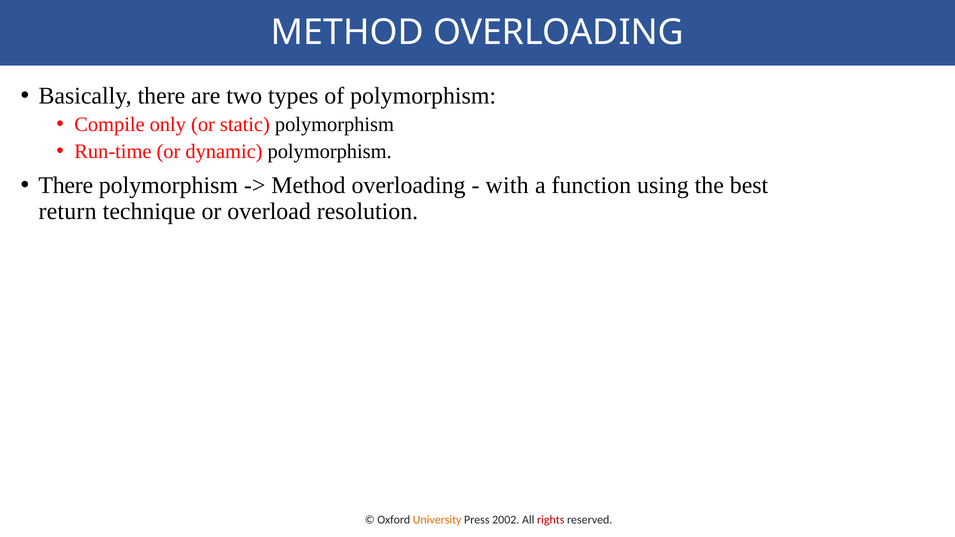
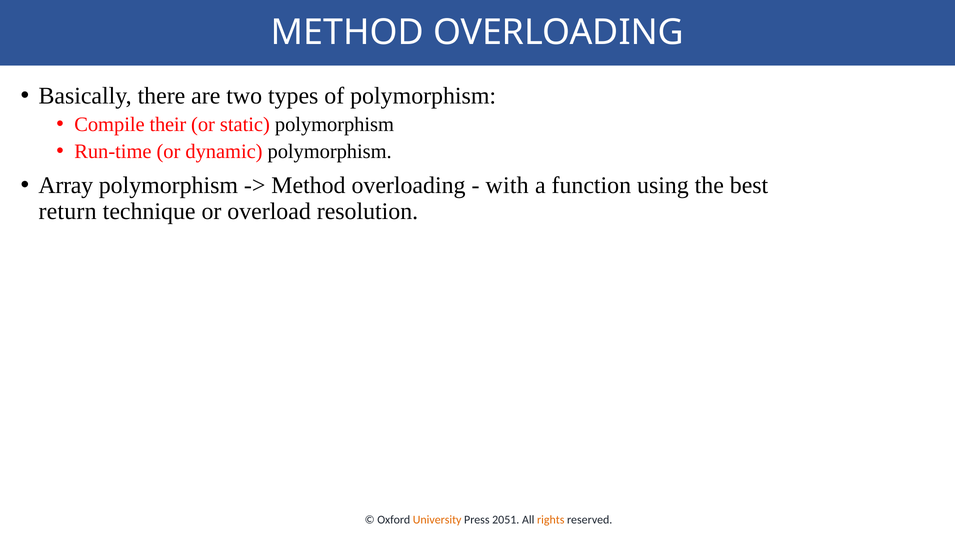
only: only -> their
There at (66, 185): There -> Array
2002: 2002 -> 2051
rights colour: red -> orange
